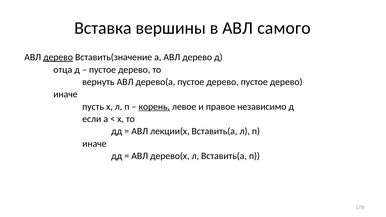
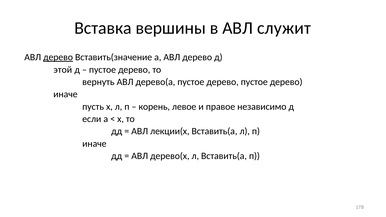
самого: самого -> служит
отца: отца -> этой
корень underline: present -> none
